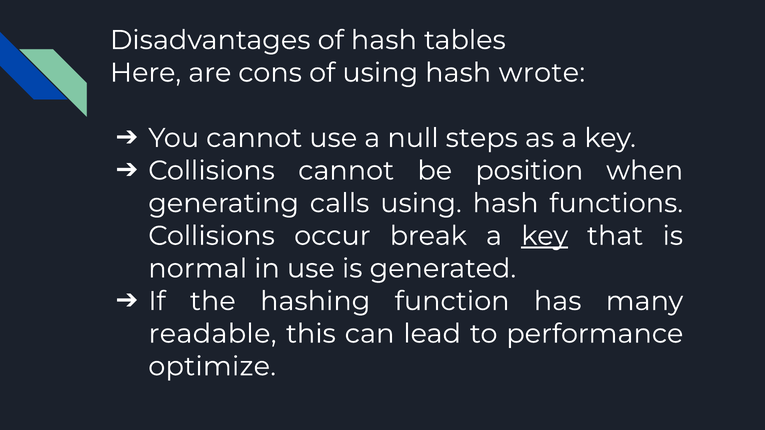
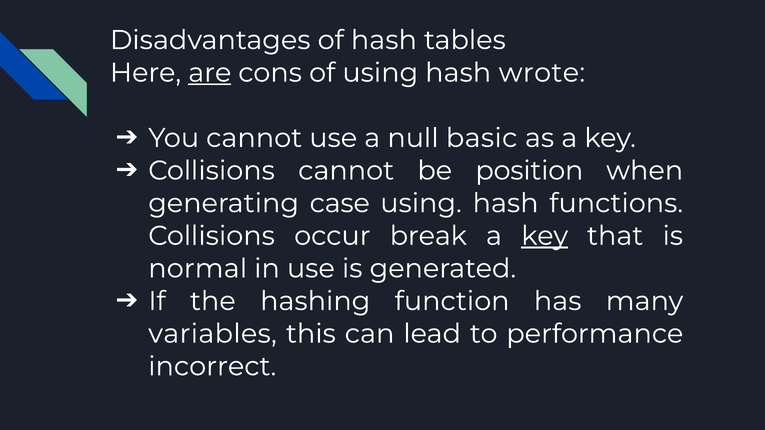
are underline: none -> present
steps: steps -> basic
calls: calls -> case
readable: readable -> variables
optimize: optimize -> incorrect
